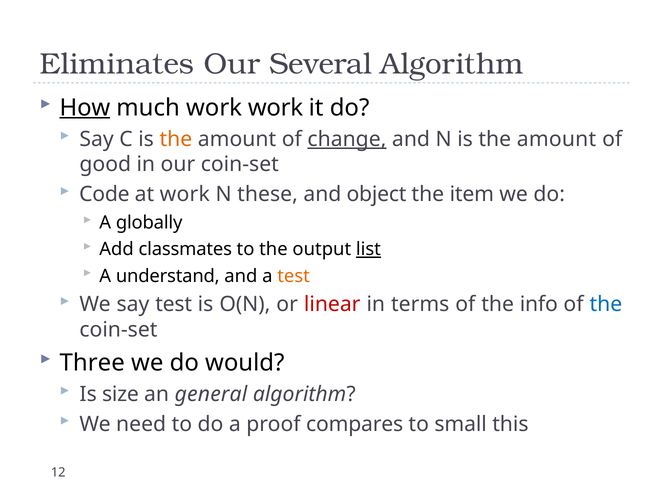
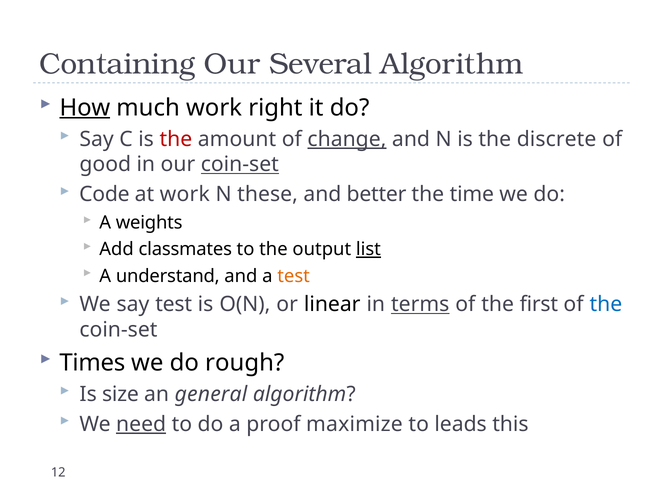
Eliminates: Eliminates -> Containing
work work: work -> right
the at (176, 139) colour: orange -> red
N is the amount: amount -> discrete
coin-set at (240, 165) underline: none -> present
object: object -> better
item: item -> time
globally: globally -> weights
linear colour: red -> black
terms underline: none -> present
info: info -> first
Three: Three -> Times
would: would -> rough
need underline: none -> present
compares: compares -> maximize
small: small -> leads
